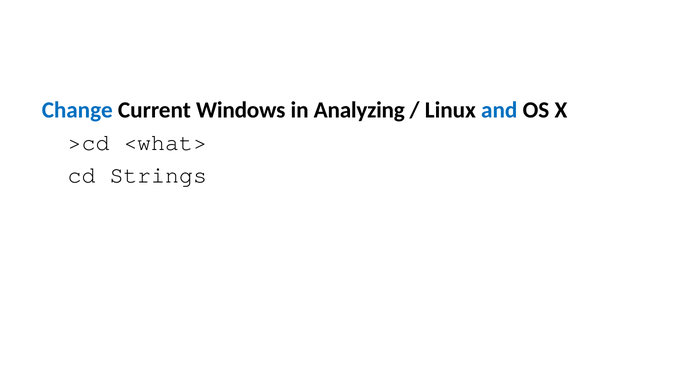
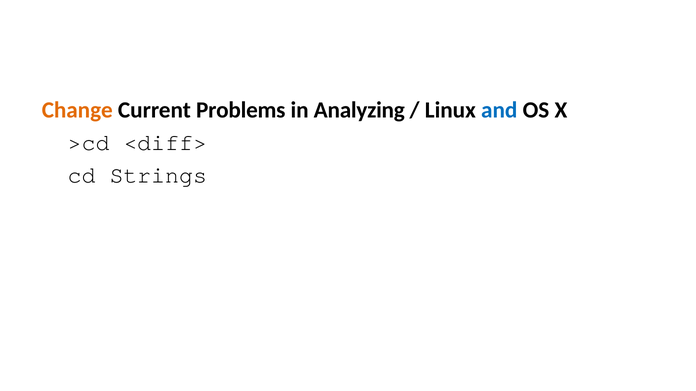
Change colour: blue -> orange
Windows: Windows -> Problems
<what>: <what> -> <diff>
